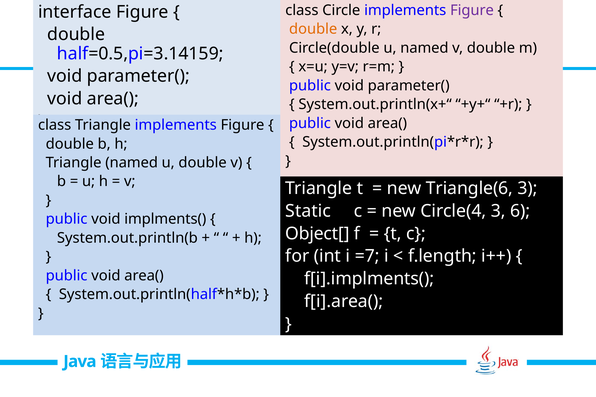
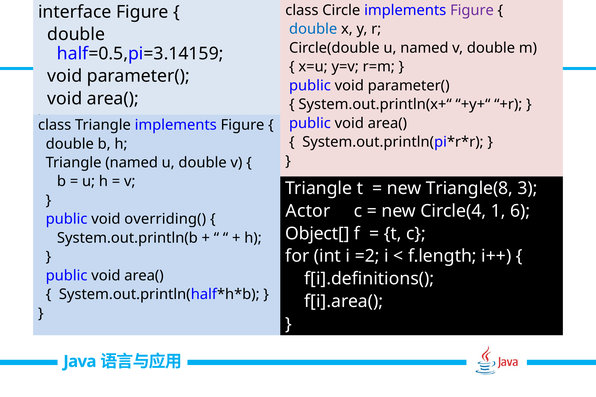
double at (313, 29) colour: orange -> blue
Triangle(6: Triangle(6 -> Triangle(8
Static: Static -> Actor
Circle(4 3: 3 -> 1
implments(: implments( -> overriding(
=7: =7 -> =2
f[i].implments(: f[i].implments( -> f[i].definitions(
